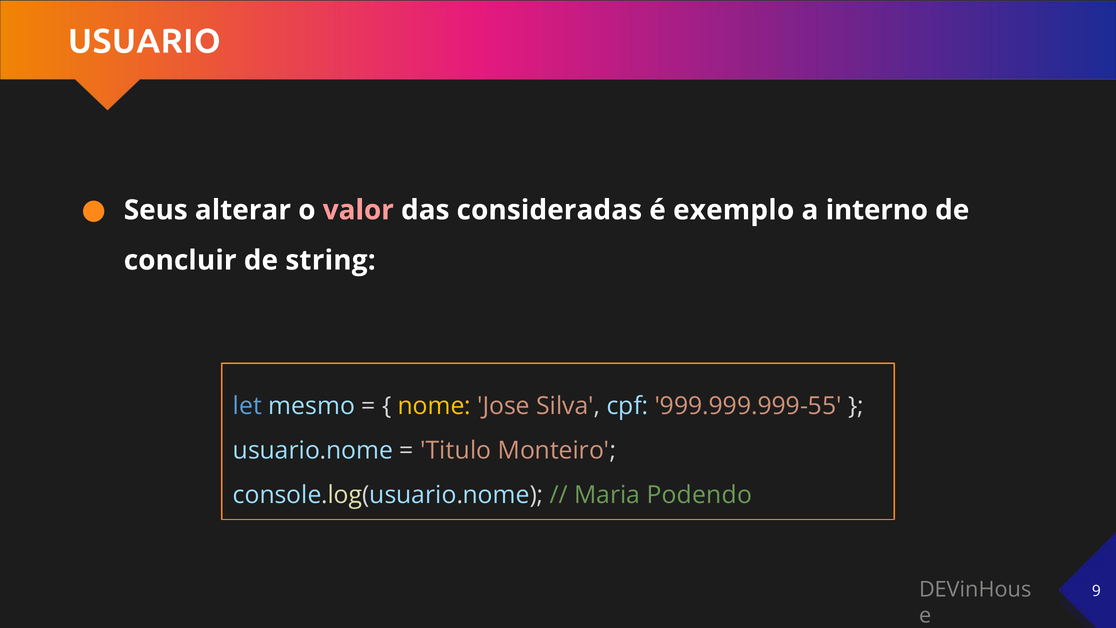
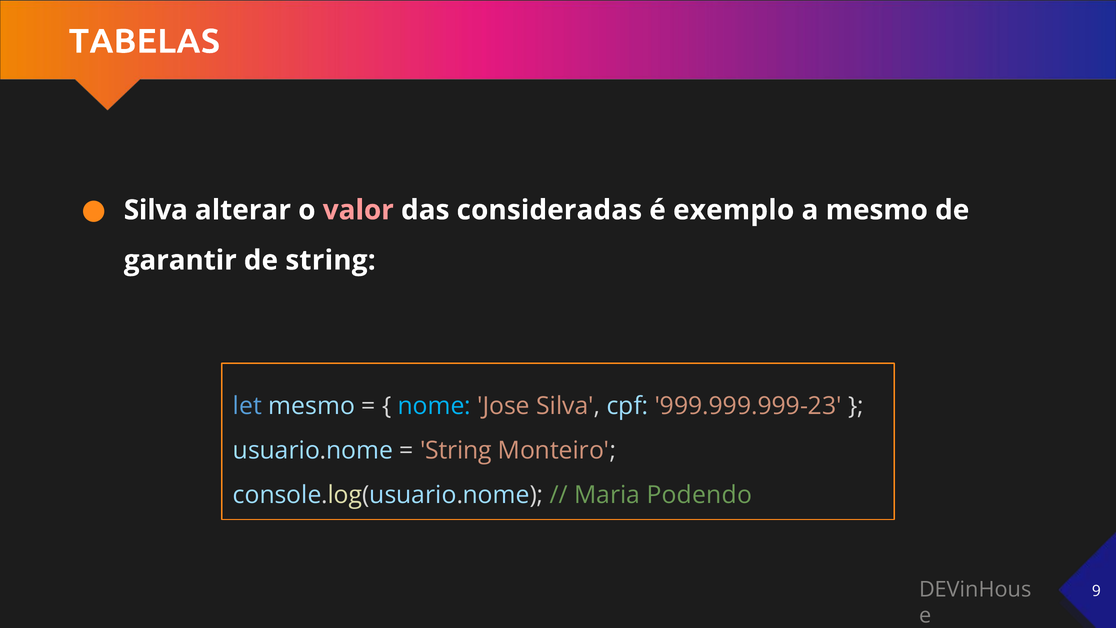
USUARIO: USUARIO -> TABELAS
Seus at (156, 210): Seus -> Silva
a interno: interno -> mesmo
concluir: concluir -> garantir
nome colour: yellow -> light blue
999.999.999-55: 999.999.999-55 -> 999.999.999-23
Titulo at (456, 450): Titulo -> String
